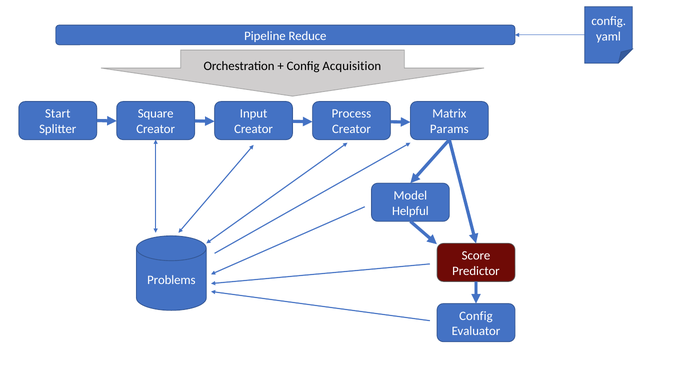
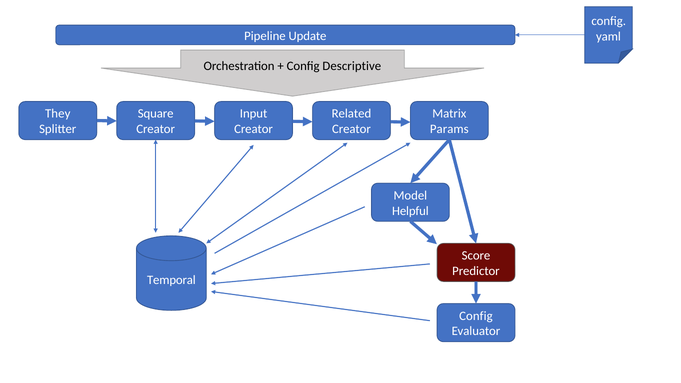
Reduce: Reduce -> Update
Acquisition: Acquisition -> Descriptive
Start: Start -> They
Process: Process -> Related
Problems: Problems -> Temporal
